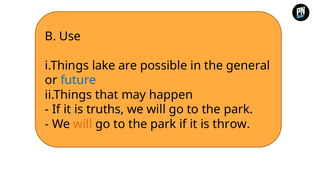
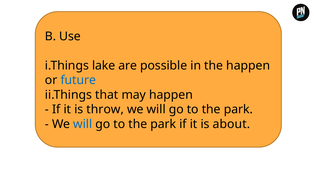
the general: general -> happen
truths: truths -> throw
will at (83, 124) colour: orange -> blue
throw: throw -> about
